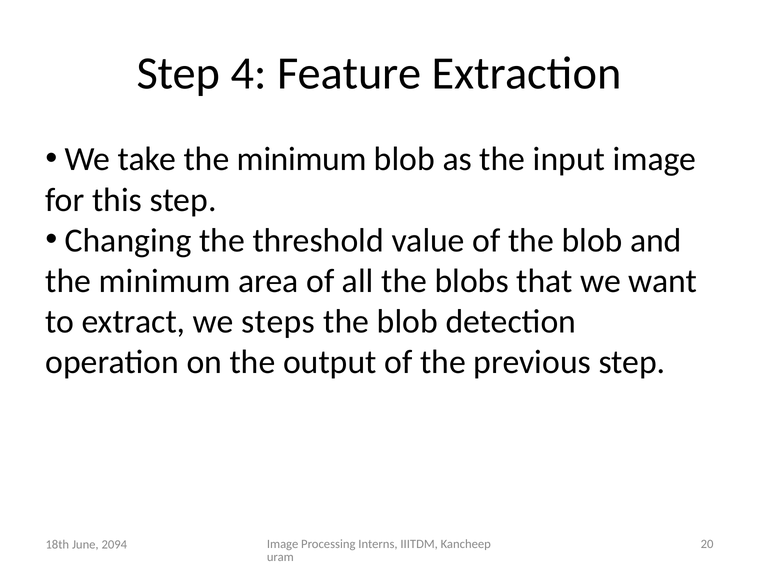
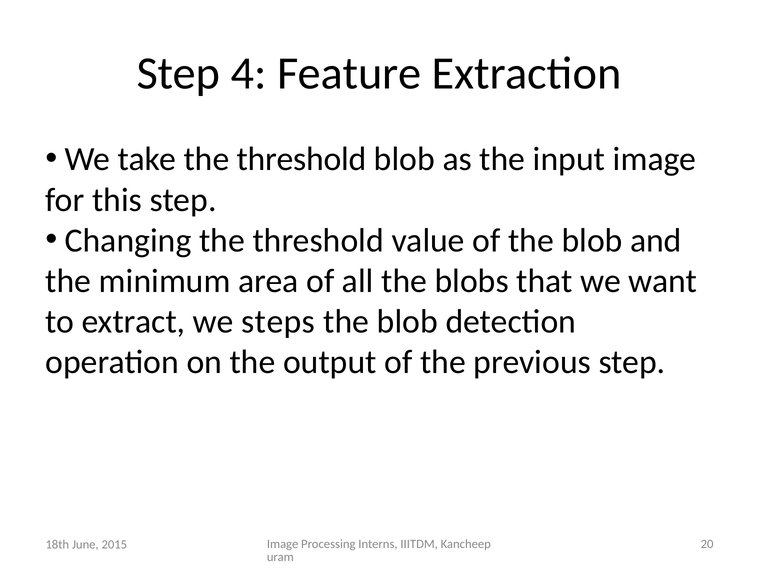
take the minimum: minimum -> threshold
2094: 2094 -> 2015
